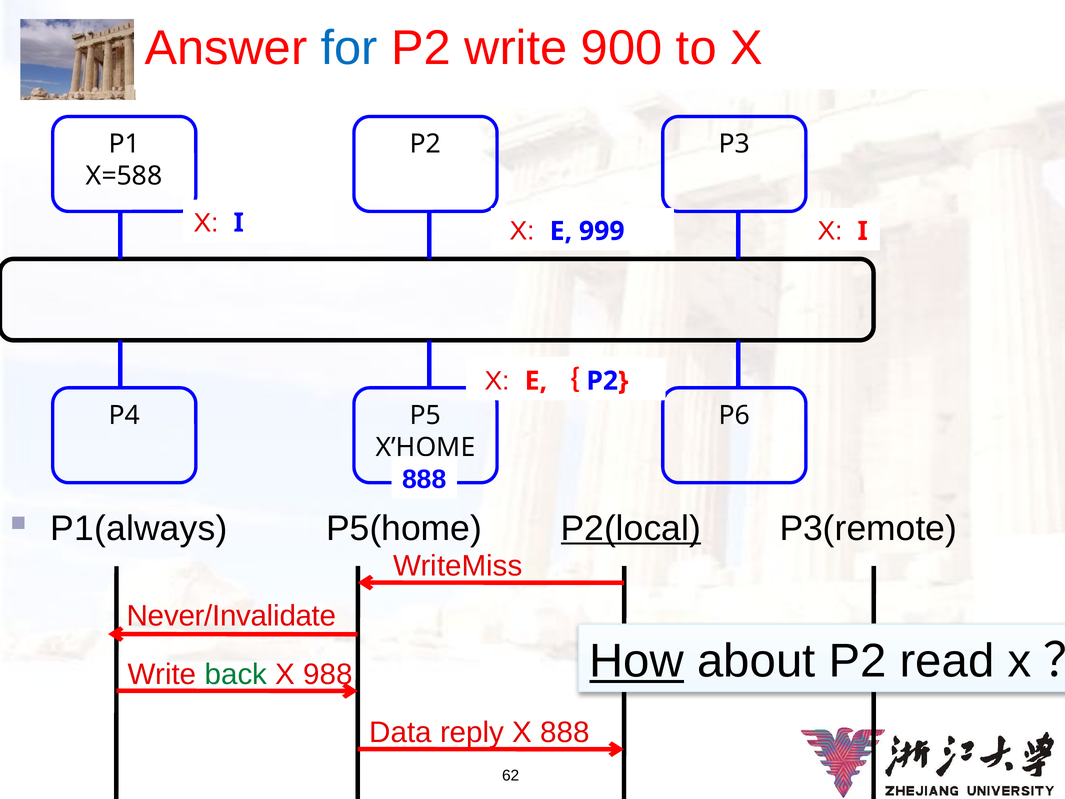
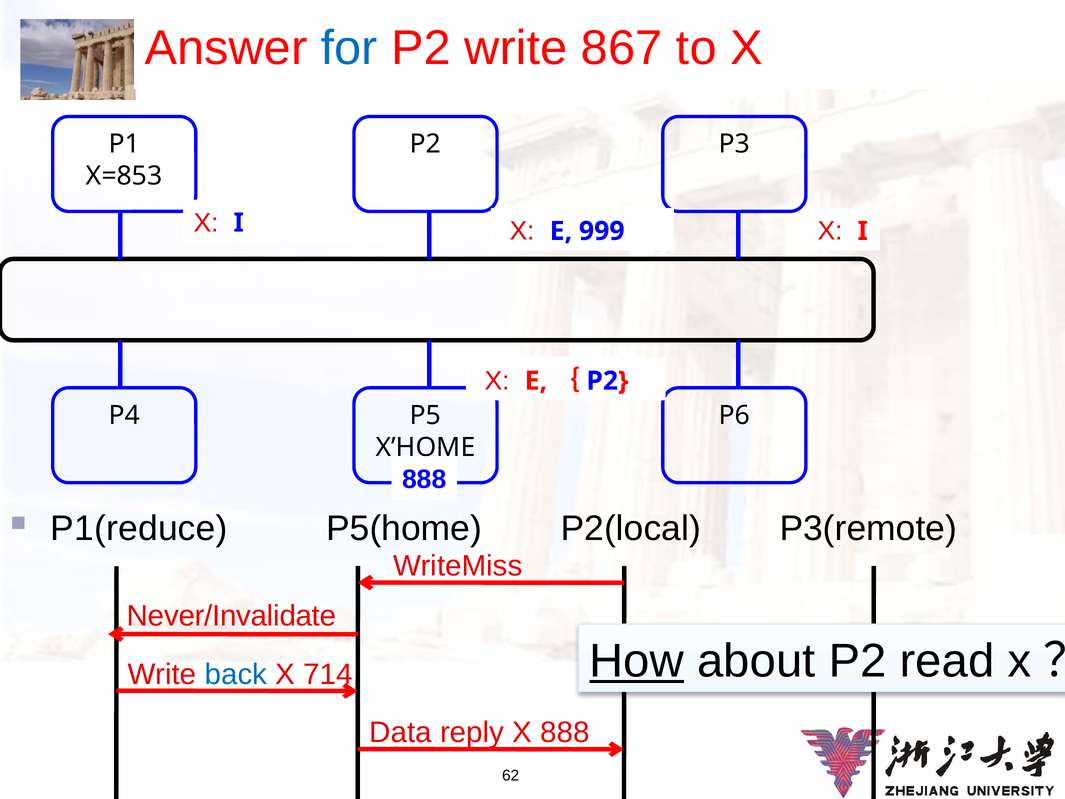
900: 900 -> 867
X=588: X=588 -> X=853
P1(always: P1(always -> P1(reduce
P2(local underline: present -> none
back colour: green -> blue
988: 988 -> 714
